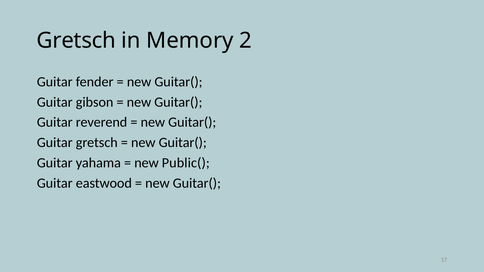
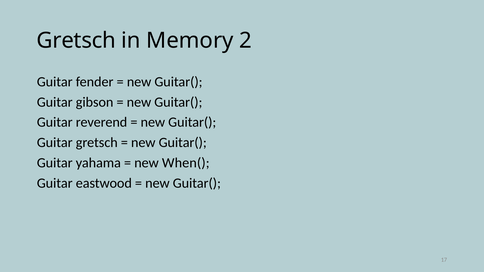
Public(: Public( -> When(
